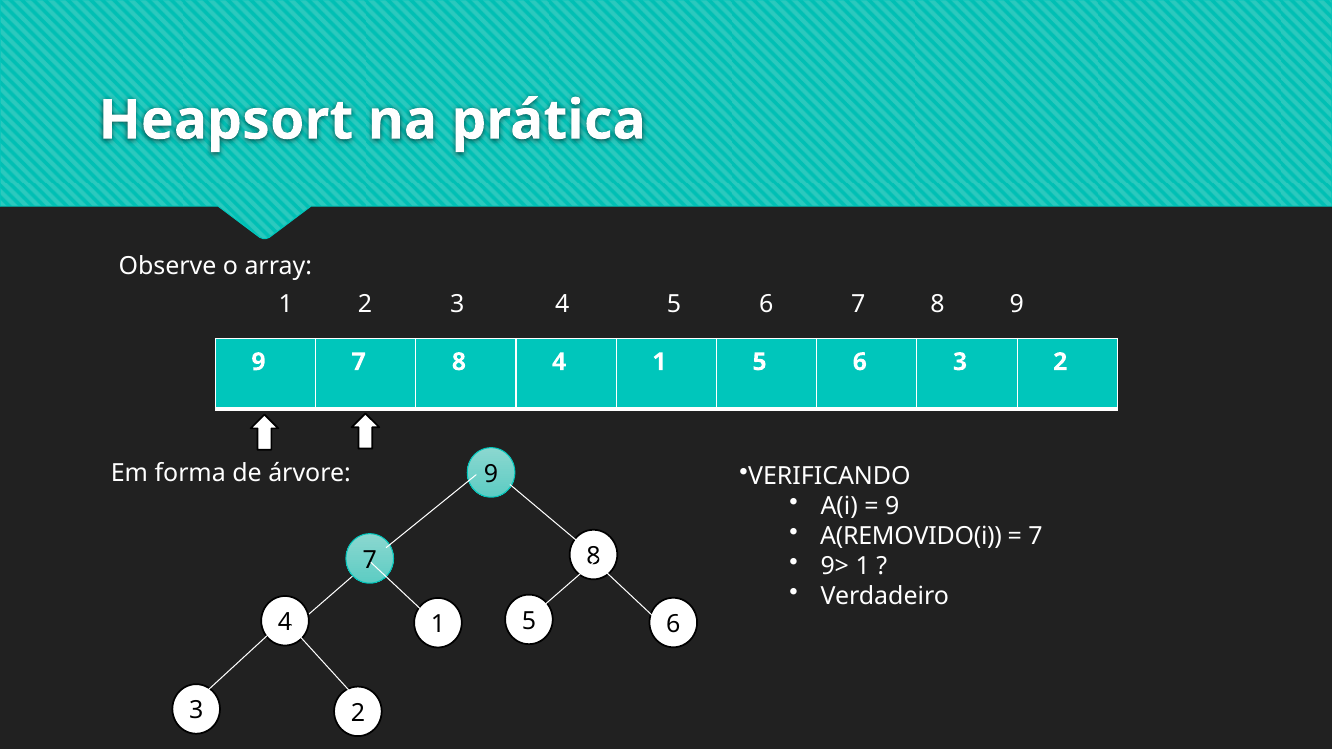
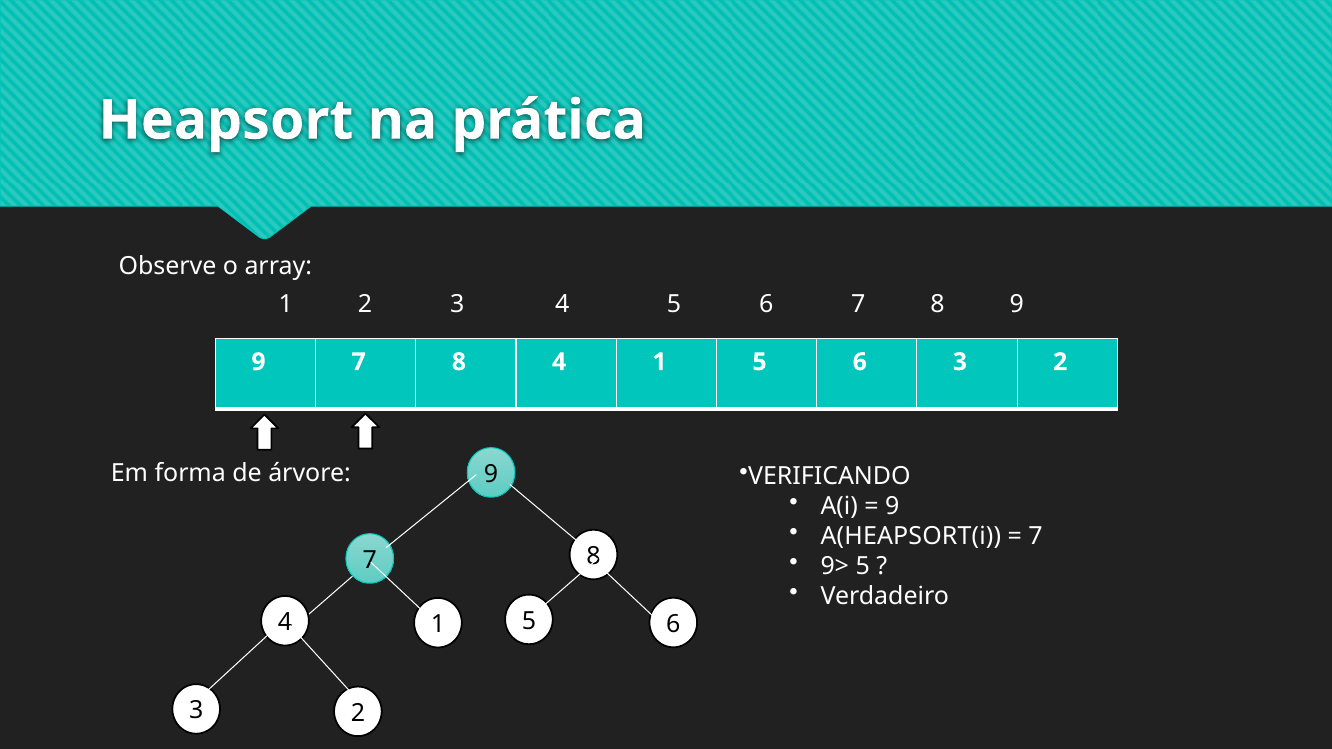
A(REMOVIDO(i: A(REMOVIDO(i -> A(HEAPSORT(i
9> 1: 1 -> 5
